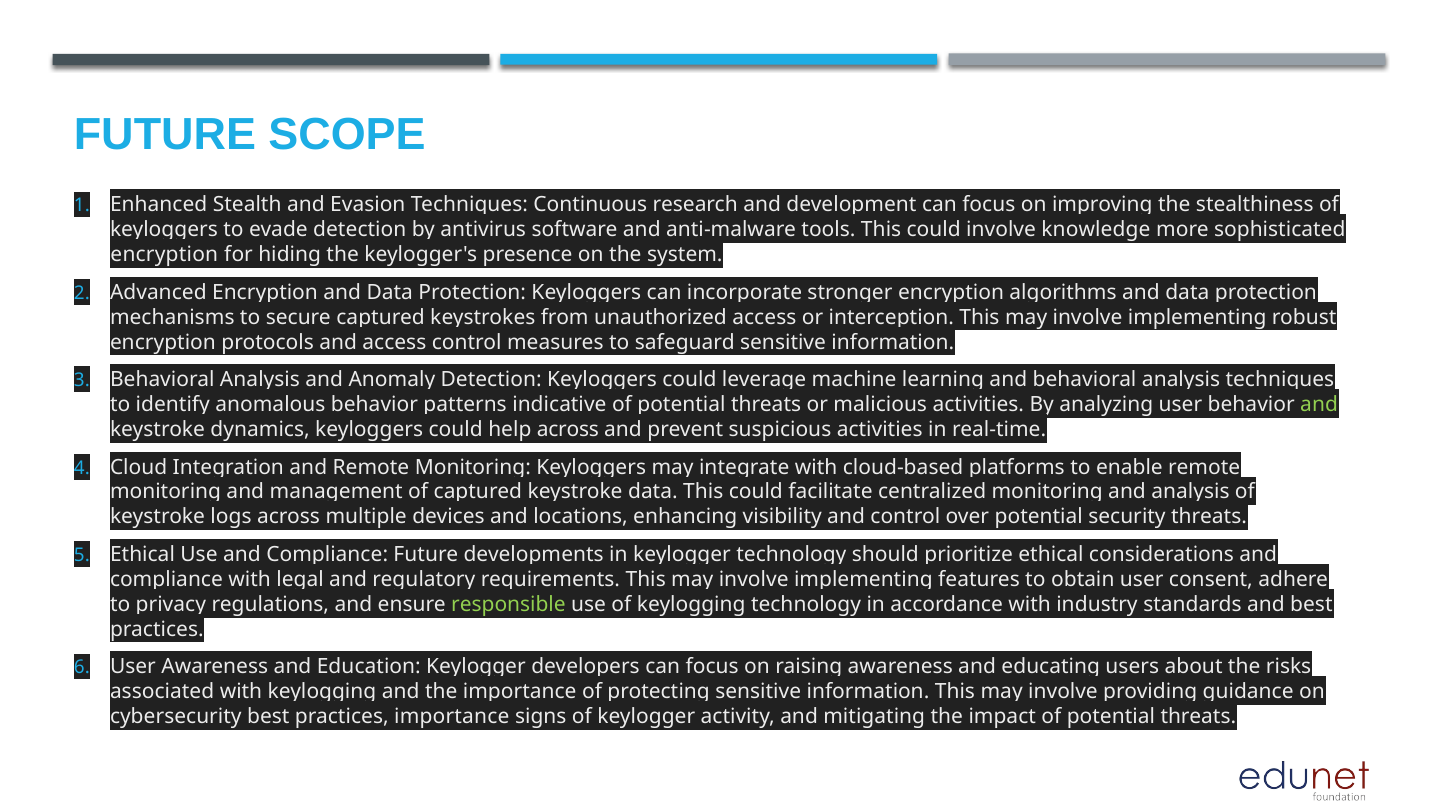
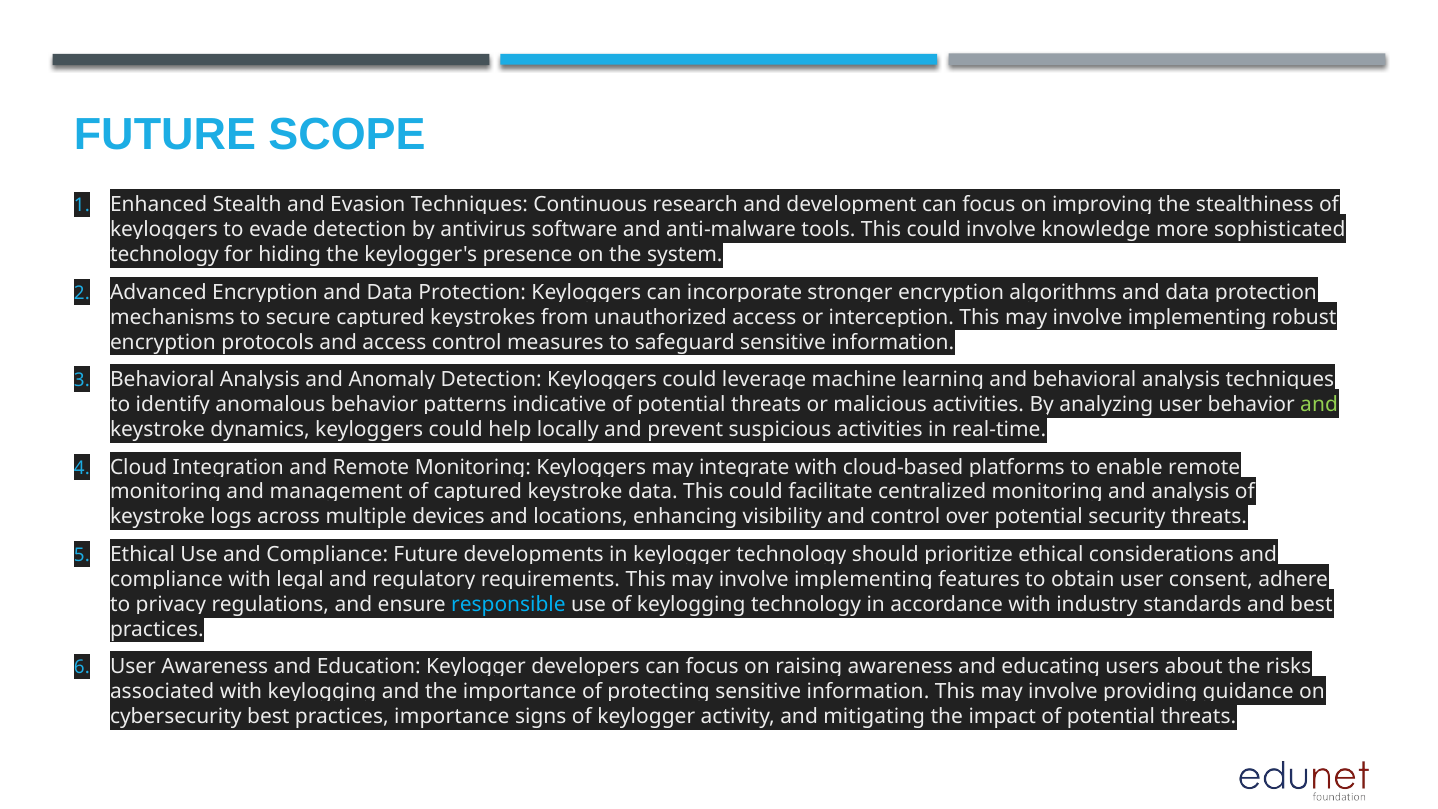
encryption at (164, 255): encryption -> technology
help across: across -> locally
responsible colour: light green -> light blue
